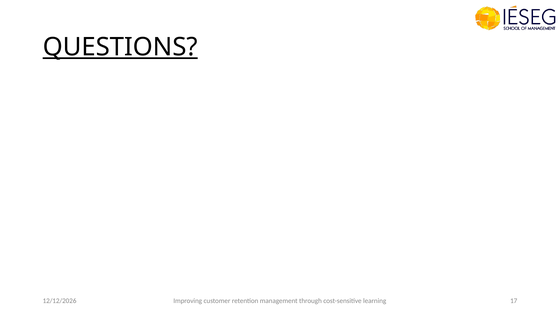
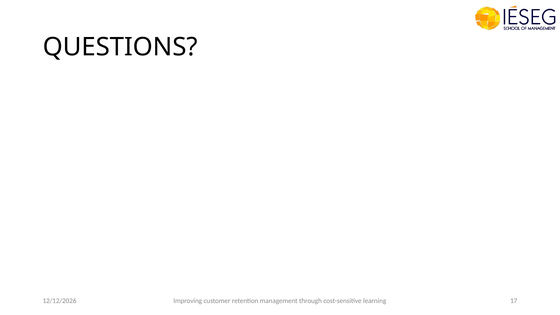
QUESTIONS underline: present -> none
